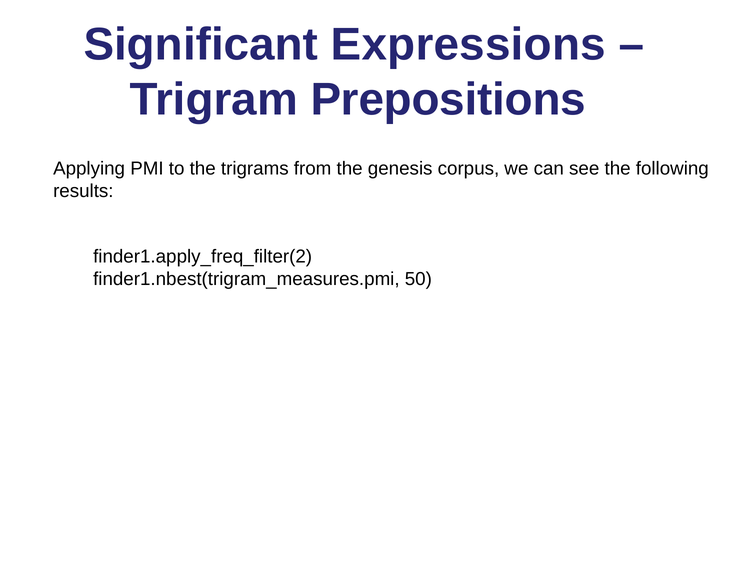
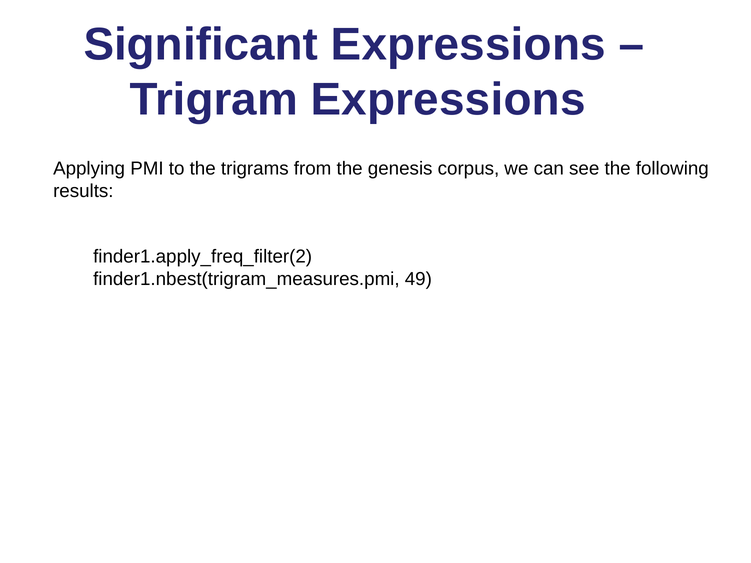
Trigram Prepositions: Prepositions -> Expressions
50: 50 -> 49
